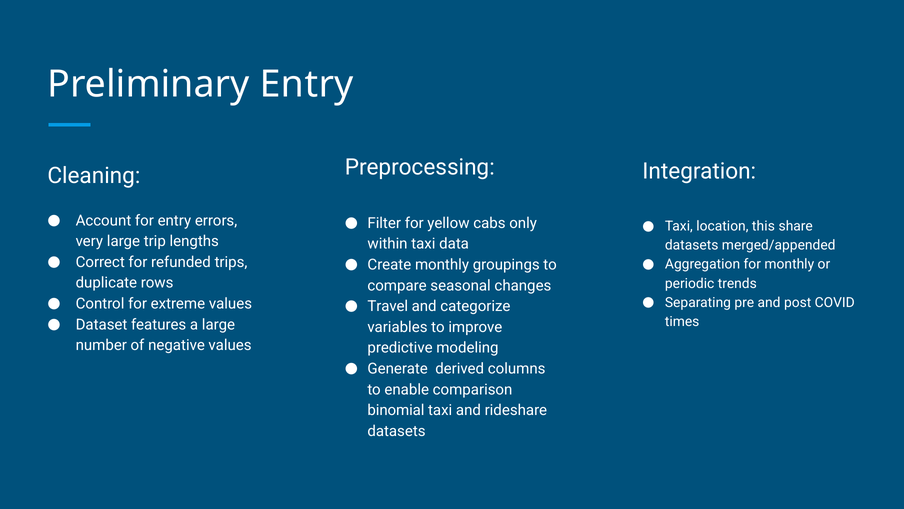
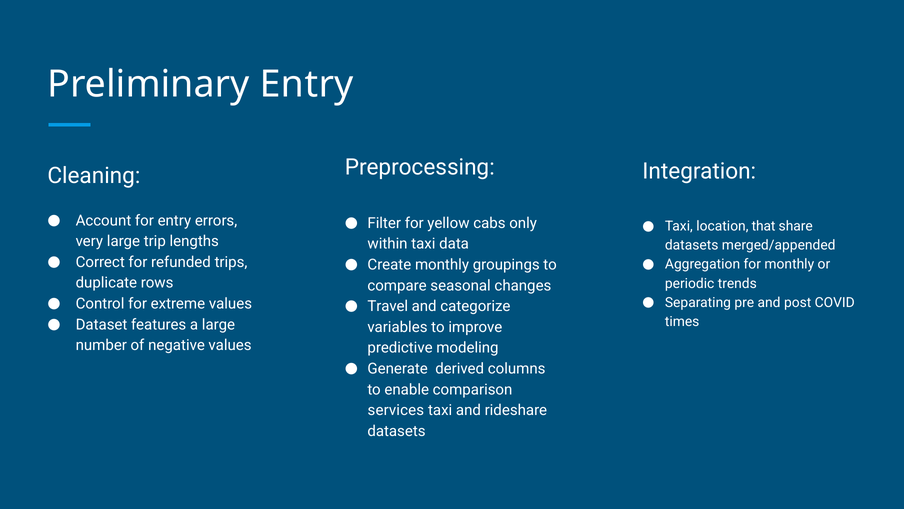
this: this -> that
binomial: binomial -> services
